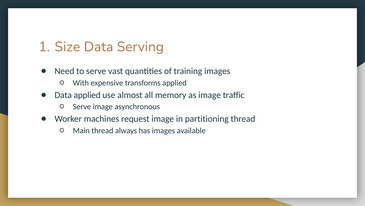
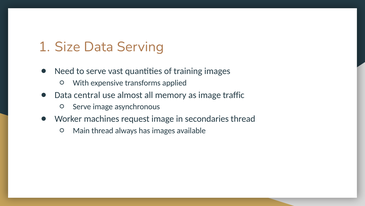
Data applied: applied -> central
partitioning: partitioning -> secondaries
